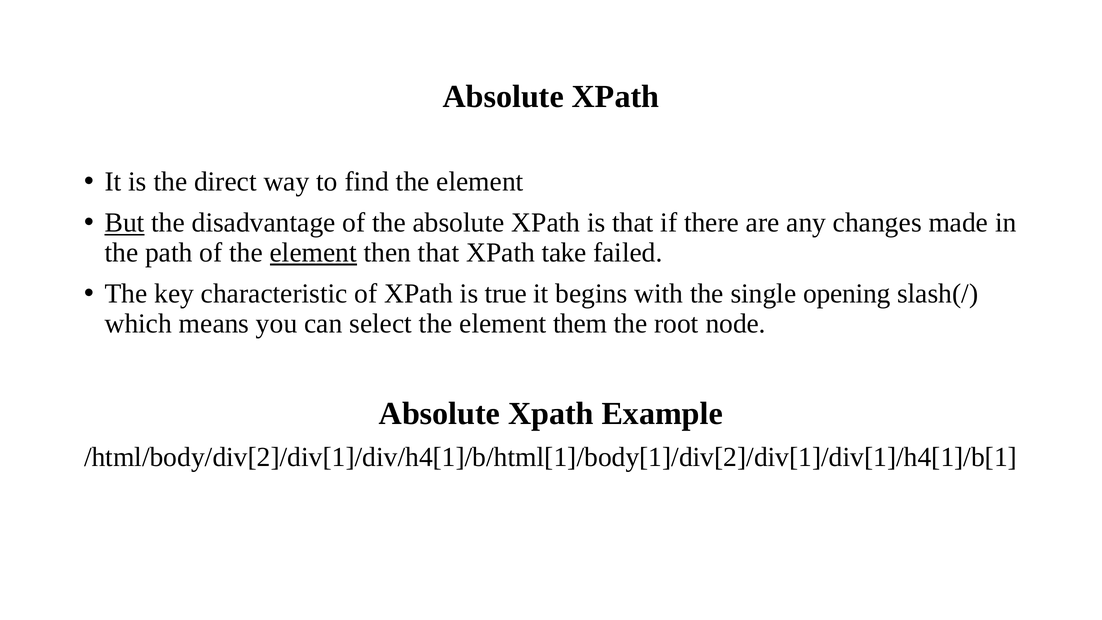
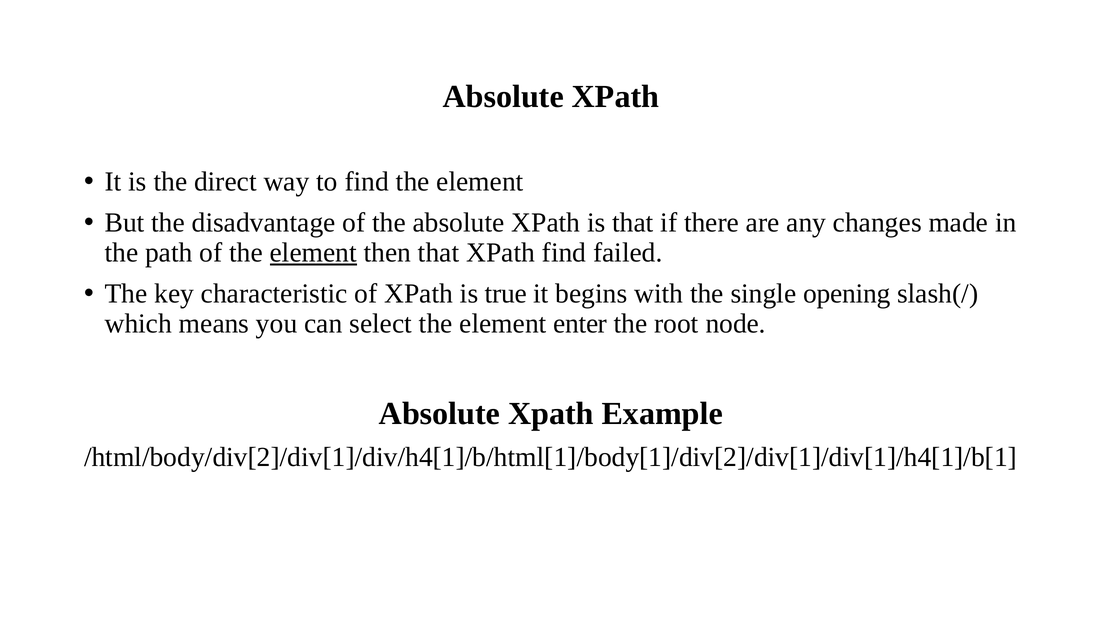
But underline: present -> none
XPath take: take -> find
them: them -> enter
